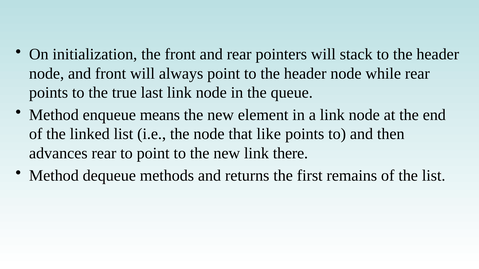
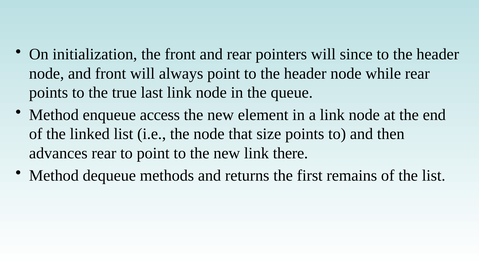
stack: stack -> since
means: means -> access
like: like -> size
